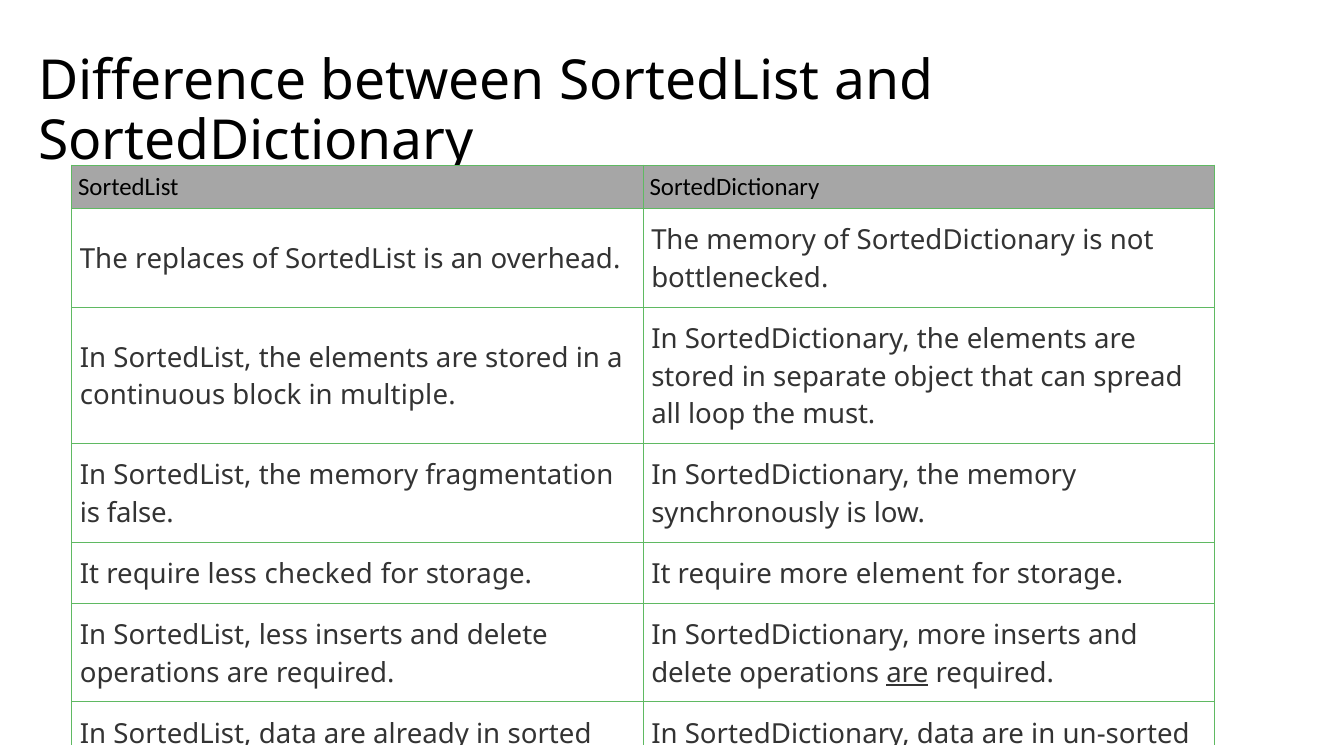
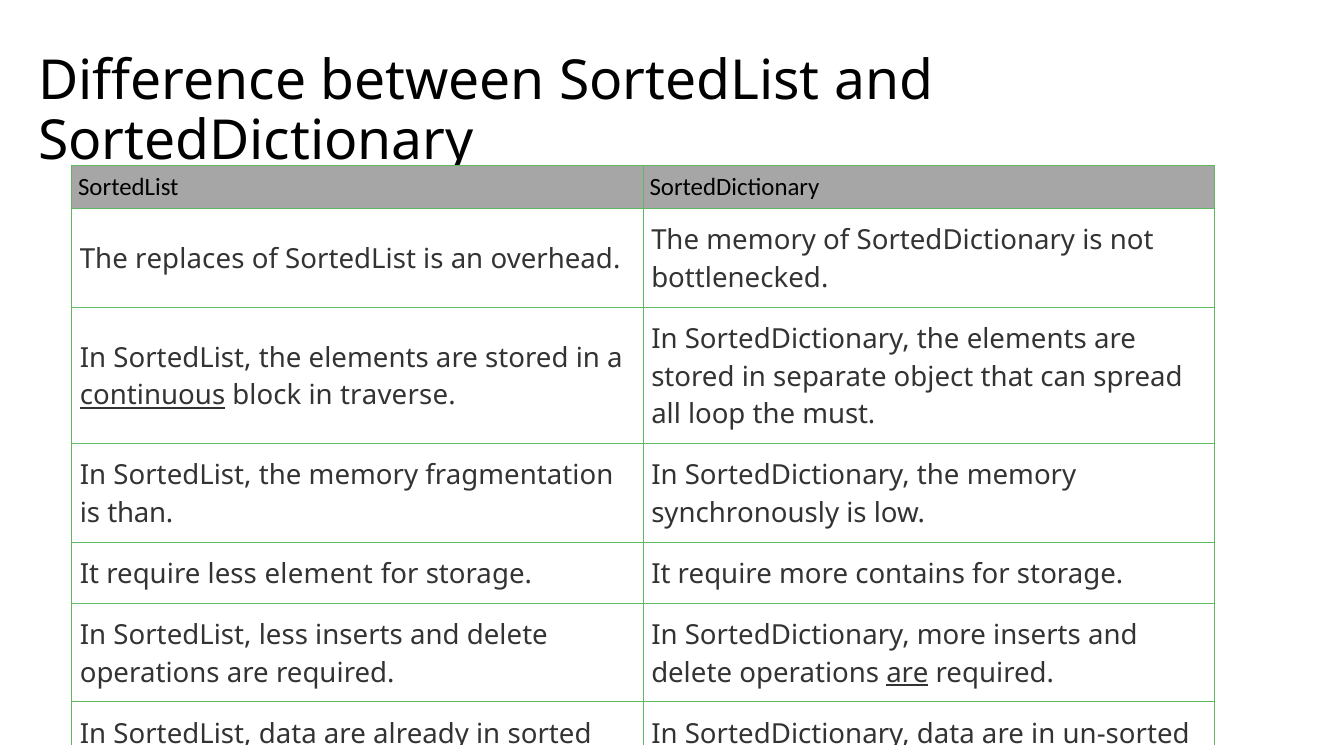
continuous underline: none -> present
multiple: multiple -> traverse
false: false -> than
checked: checked -> element
element: element -> contains
